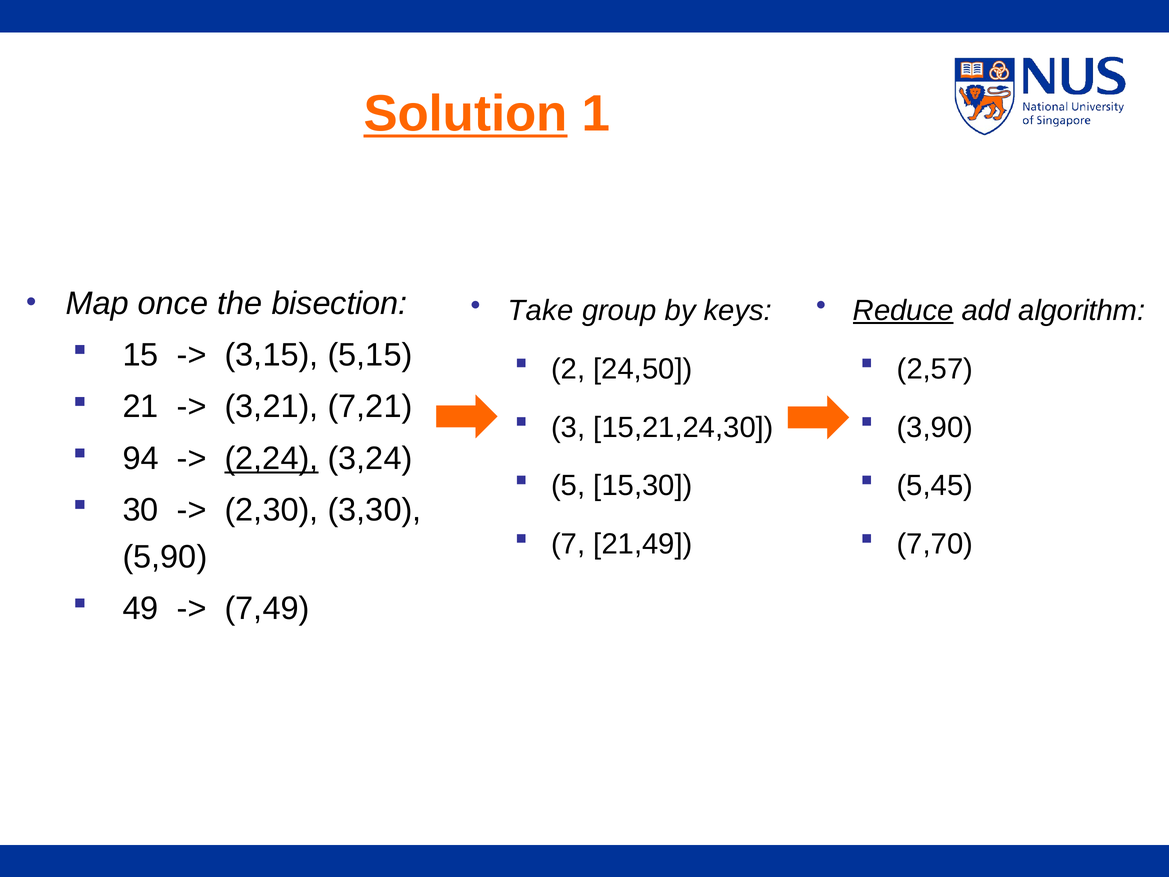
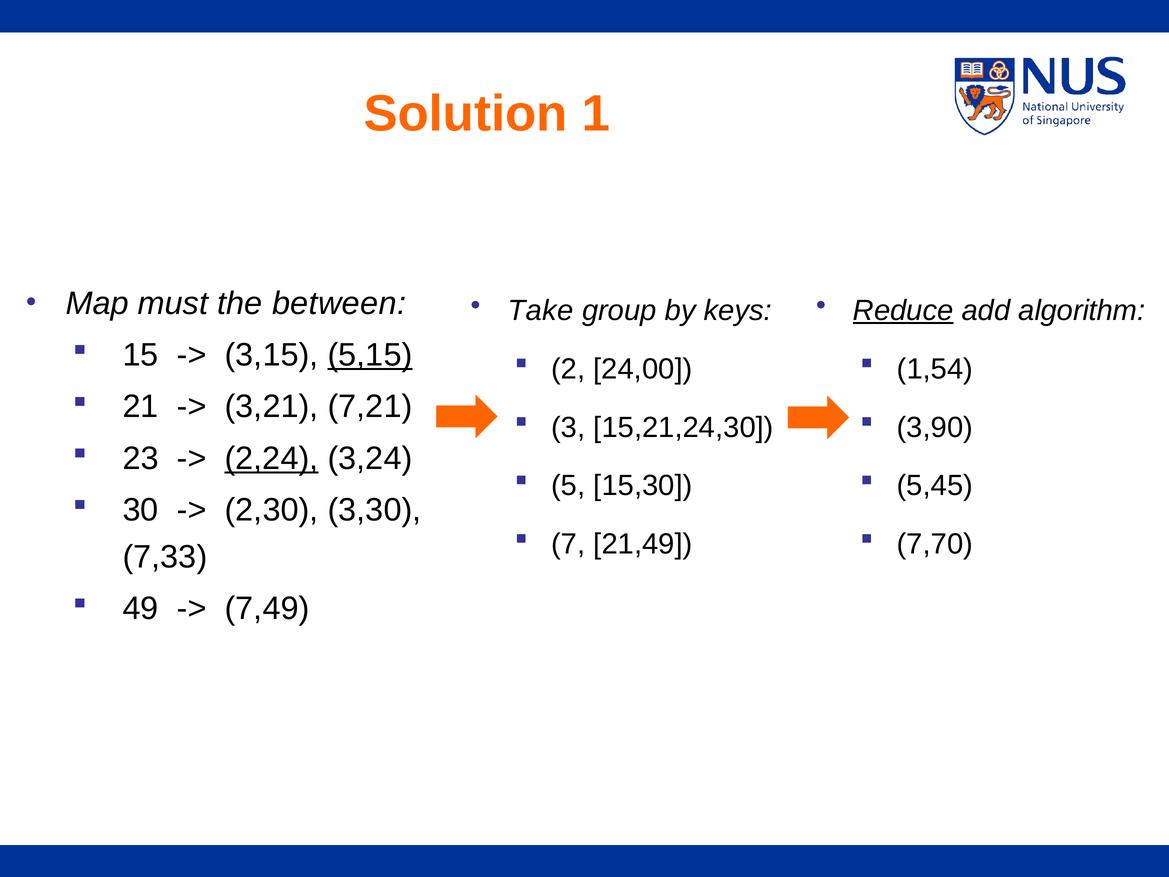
Solution underline: present -> none
once: once -> must
bisection: bisection -> between
5,15 underline: none -> present
24,50: 24,50 -> 24,00
2,57: 2,57 -> 1,54
94: 94 -> 23
5,90: 5,90 -> 7,33
